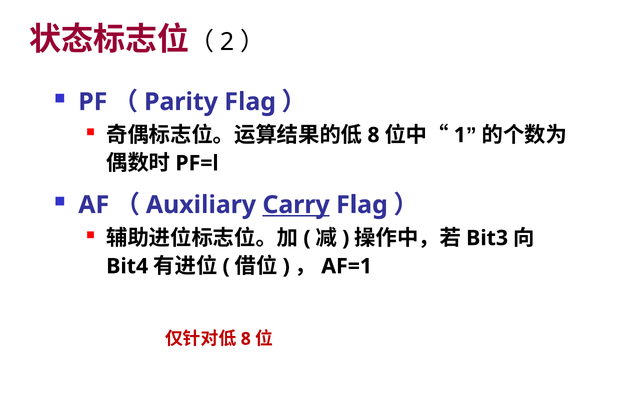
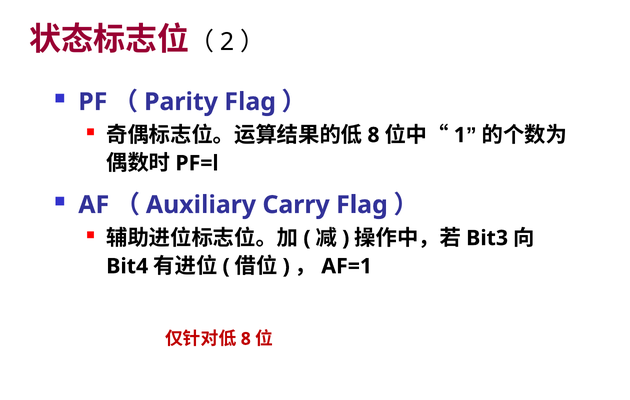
Carry underline: present -> none
